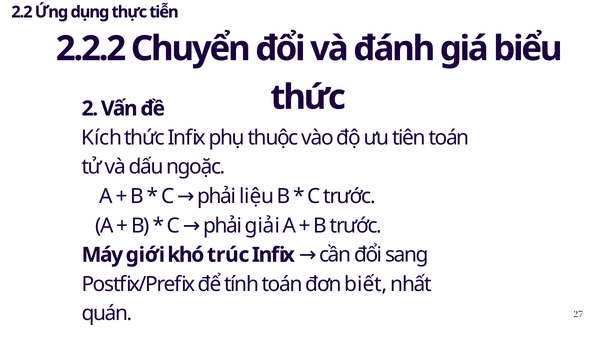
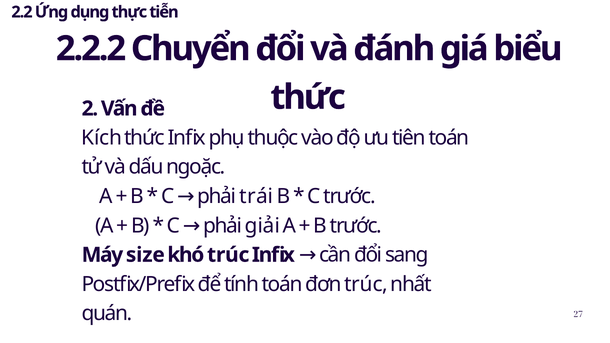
liệu: liệu -> trái
giới: giới -> size
đơn biết: biết -> trúc
